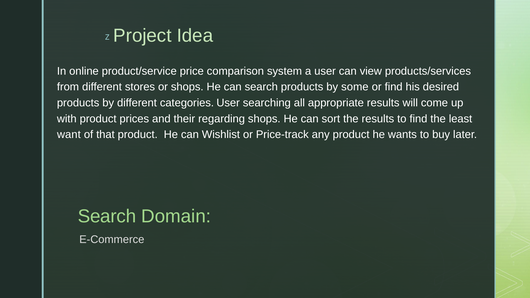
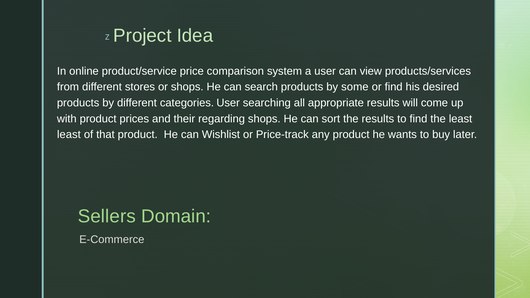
want at (69, 135): want -> least
Search at (107, 216): Search -> Sellers
